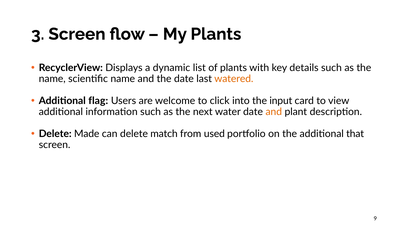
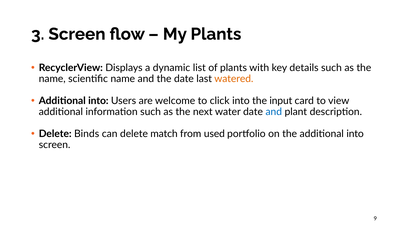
flag at (98, 101): flag -> into
and at (274, 112) colour: orange -> blue
Made: Made -> Binds
the additional that: that -> into
